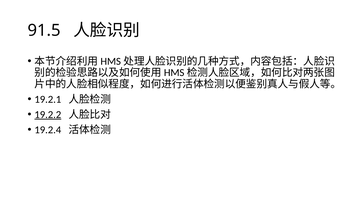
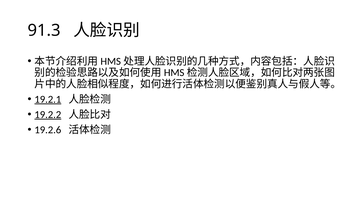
91.5: 91.5 -> 91.3
19.2.1 underline: none -> present
19.2.4: 19.2.4 -> 19.2.6
